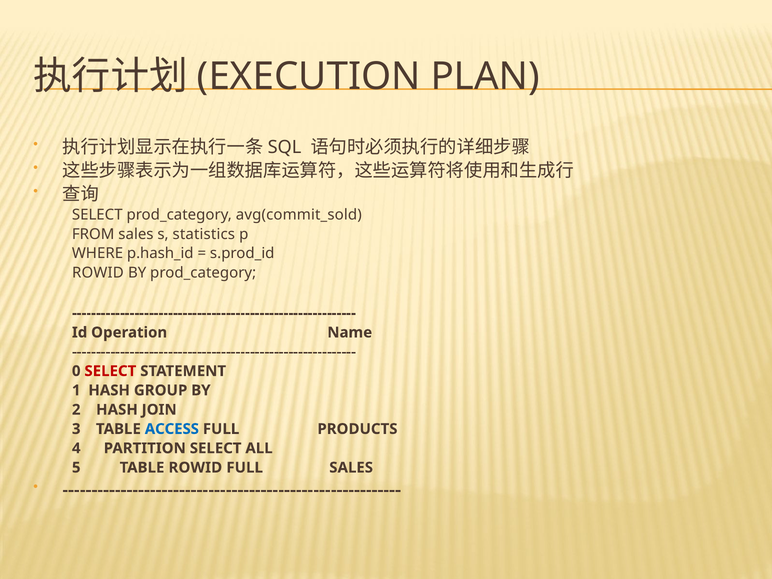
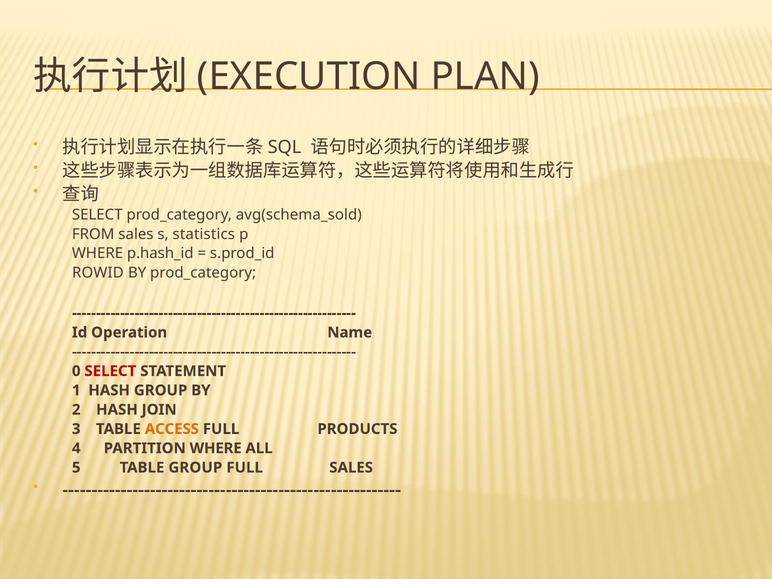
avg(commit_sold: avg(commit_sold -> avg(schema_sold
ACCESS colour: blue -> orange
PARTITION SELECT: SELECT -> WHERE
TABLE ROWID: ROWID -> GROUP
